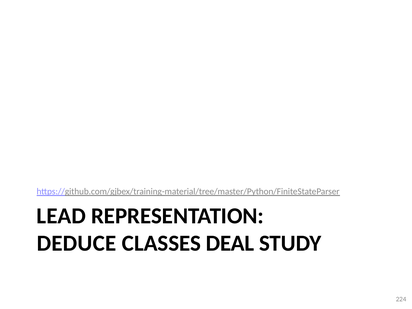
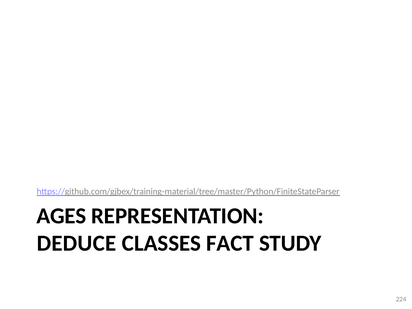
LEAD: LEAD -> AGES
DEAL: DEAL -> FACT
